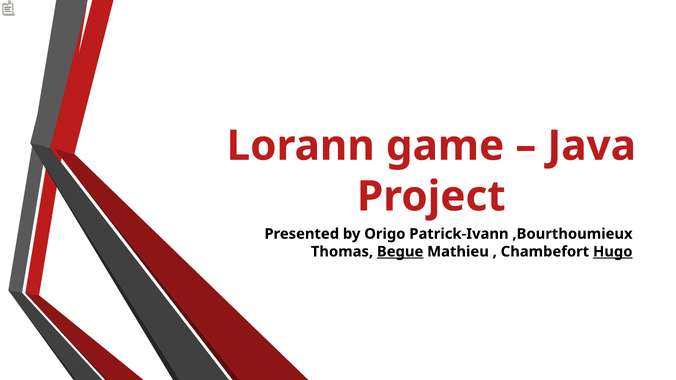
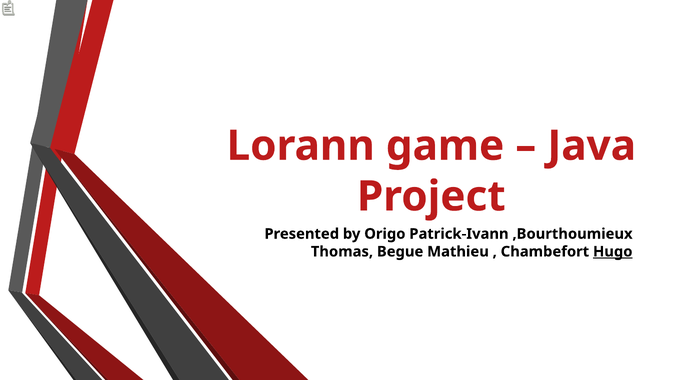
Begue underline: present -> none
